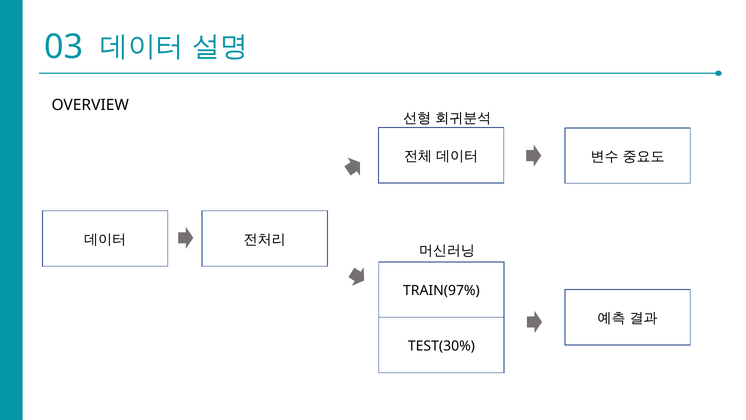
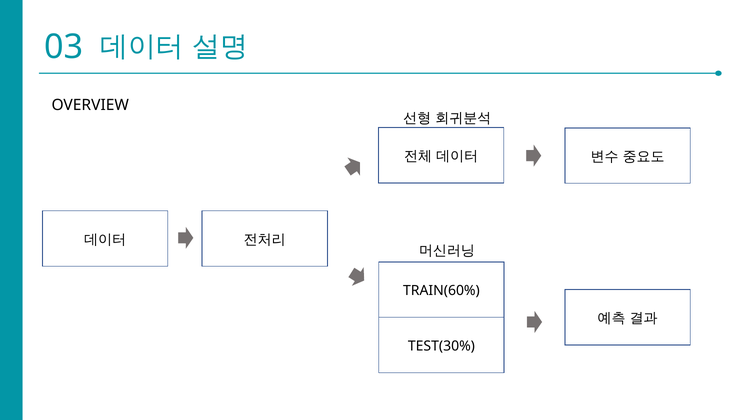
TRAIN(97%: TRAIN(97% -> TRAIN(60%
